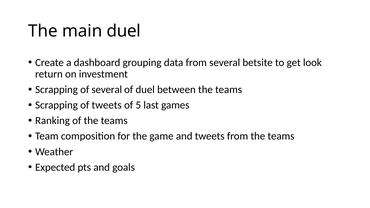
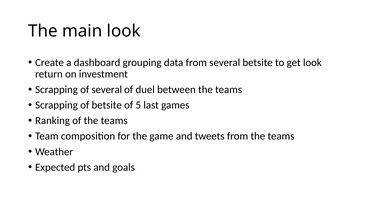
main duel: duel -> look
of tweets: tweets -> betsite
